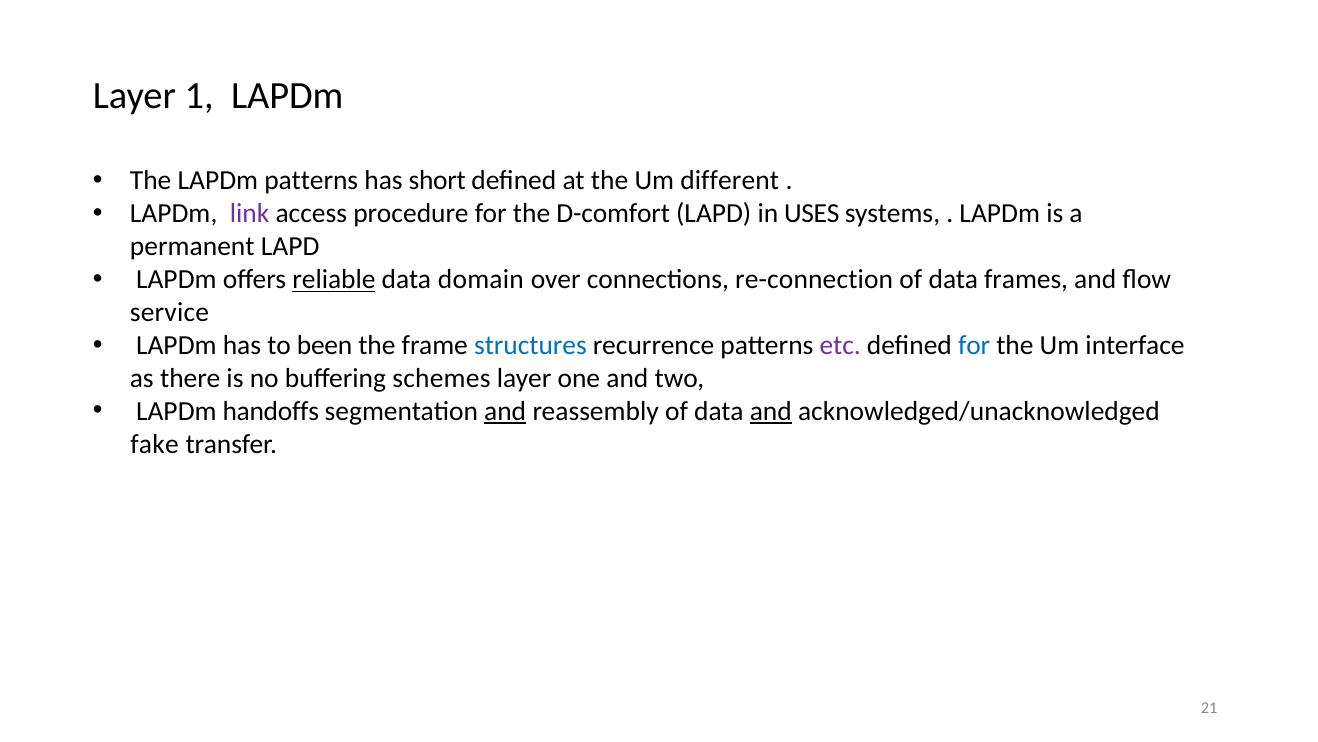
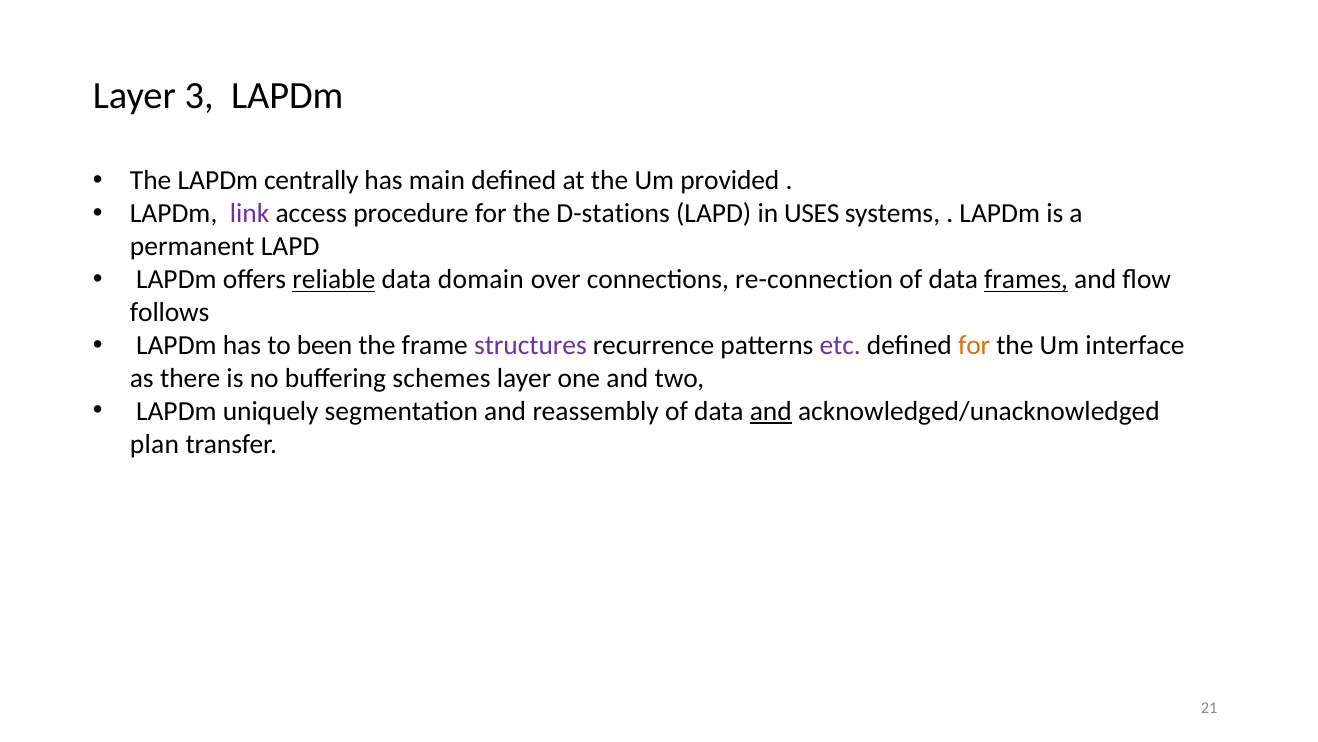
1: 1 -> 3
LAPDm patterns: patterns -> centrally
short: short -> main
different: different -> provided
D-comfort: D-comfort -> D-stations
frames underline: none -> present
service: service -> follows
structures colour: blue -> purple
for at (974, 345) colour: blue -> orange
handoffs: handoffs -> uniquely
and at (505, 411) underline: present -> none
fake: fake -> plan
